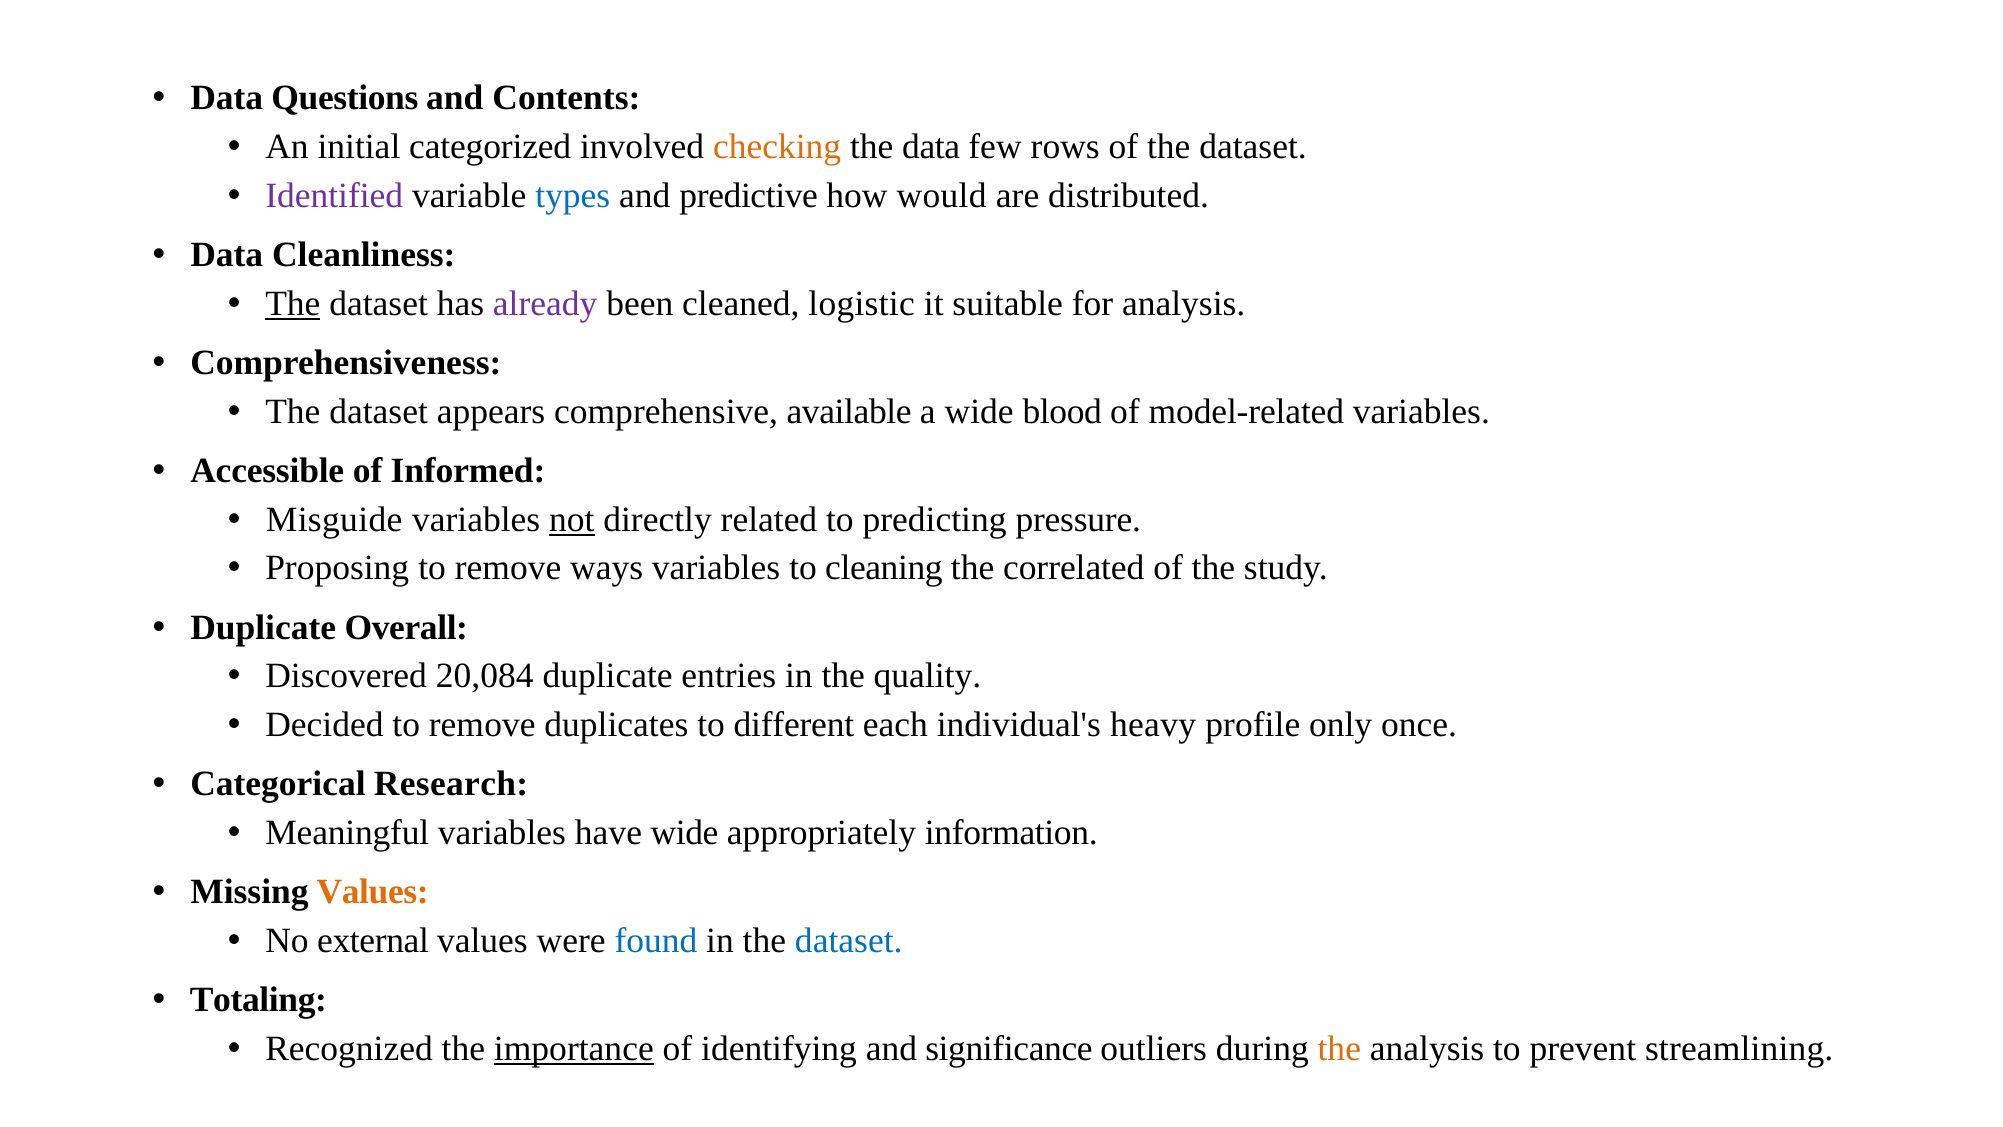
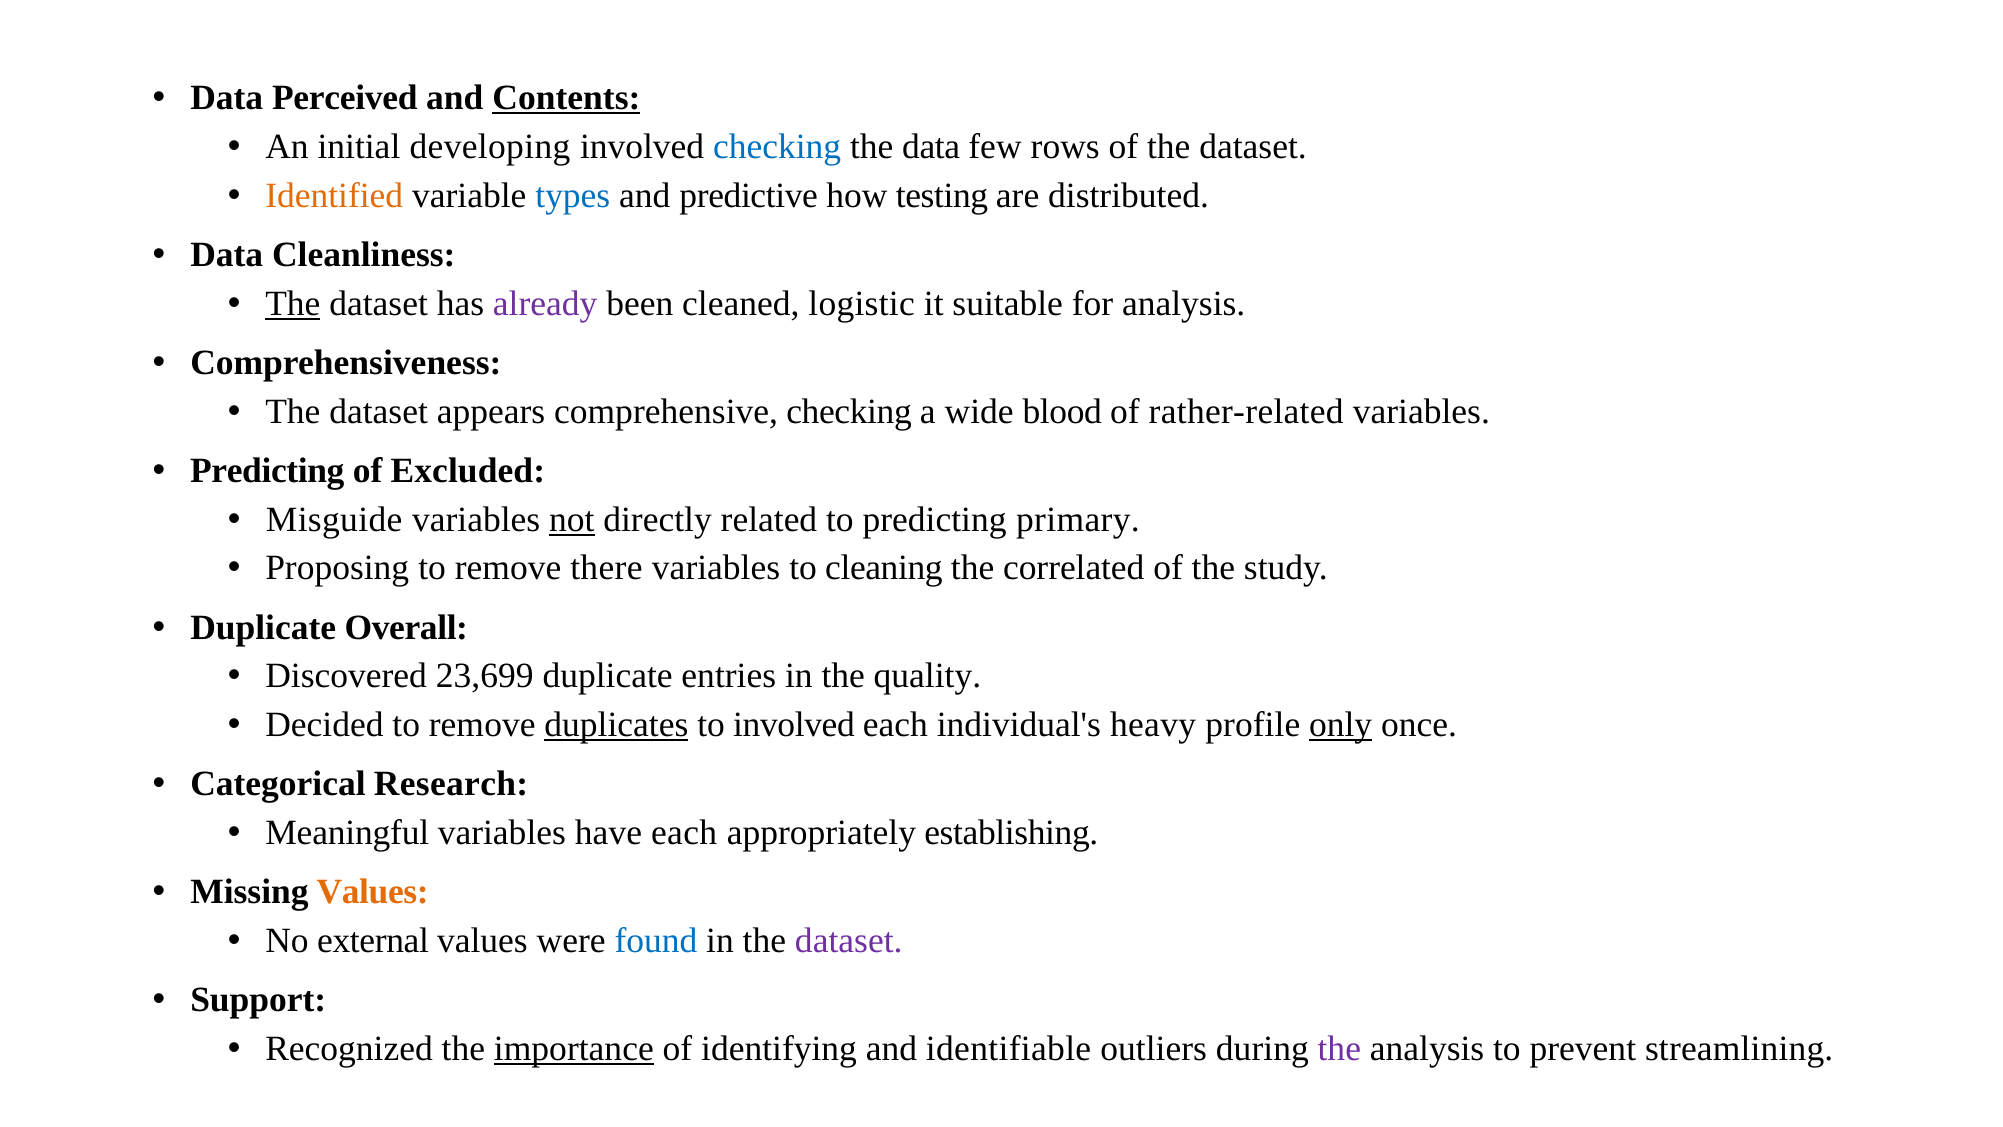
Questions: Questions -> Perceived
Contents underline: none -> present
categorized: categorized -> developing
checking at (777, 147) colour: orange -> blue
Identified colour: purple -> orange
would: would -> testing
comprehensive available: available -> checking
model-related: model-related -> rather-related
Accessible at (267, 471): Accessible -> Predicting
Informed: Informed -> Excluded
pressure: pressure -> primary
ways: ways -> there
20,084: 20,084 -> 23,699
duplicates underline: none -> present
to different: different -> involved
only underline: none -> present
have wide: wide -> each
information: information -> establishing
dataset at (849, 941) colour: blue -> purple
Totaling: Totaling -> Support
significance: significance -> identifiable
the at (1339, 1049) colour: orange -> purple
